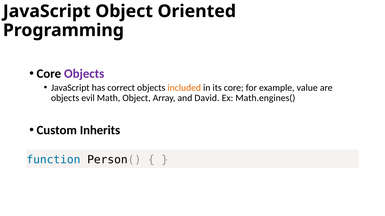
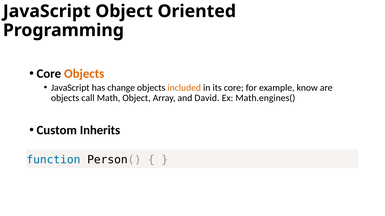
Objects at (84, 74) colour: purple -> orange
correct: correct -> change
value: value -> know
evil: evil -> call
